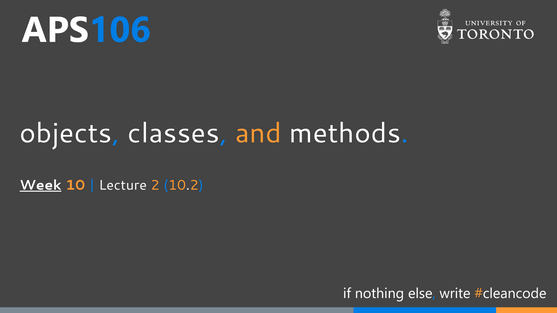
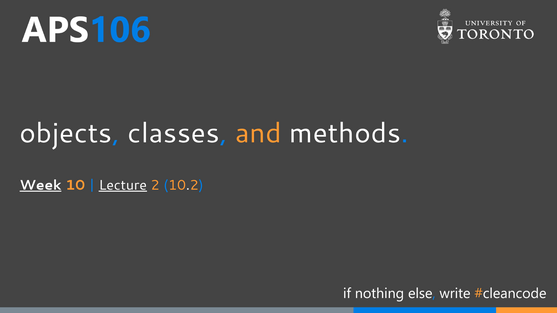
Lecture underline: none -> present
